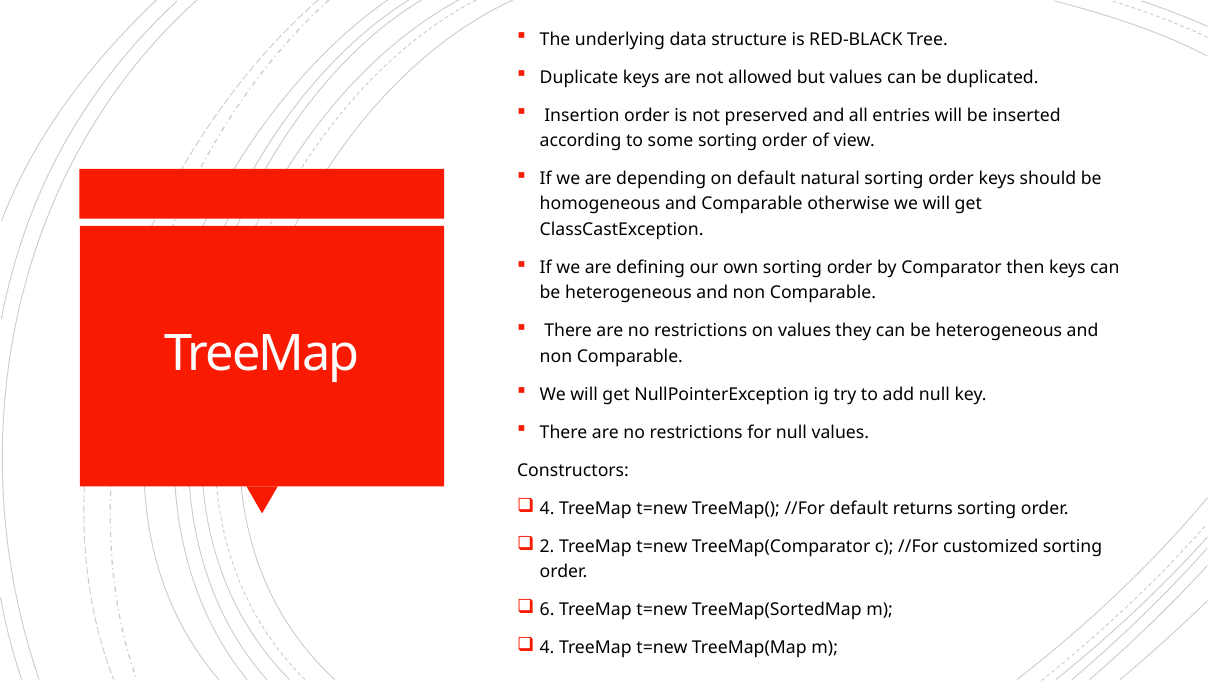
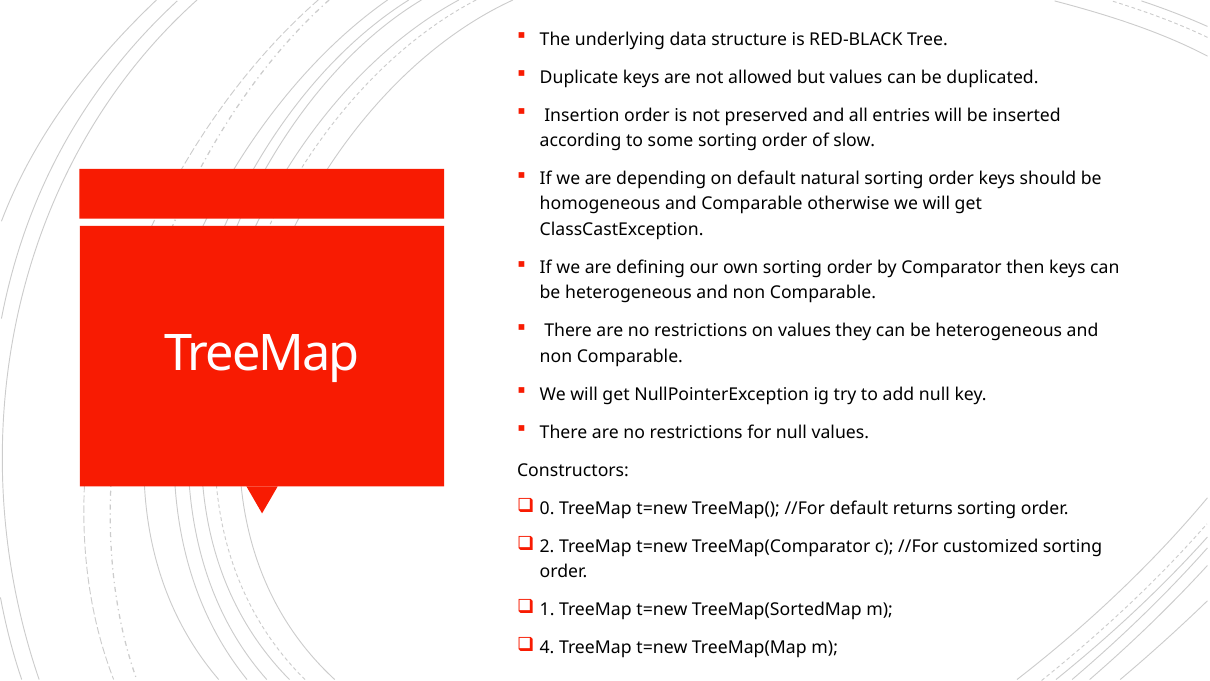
view: view -> slow
4 at (547, 508): 4 -> 0
6: 6 -> 1
